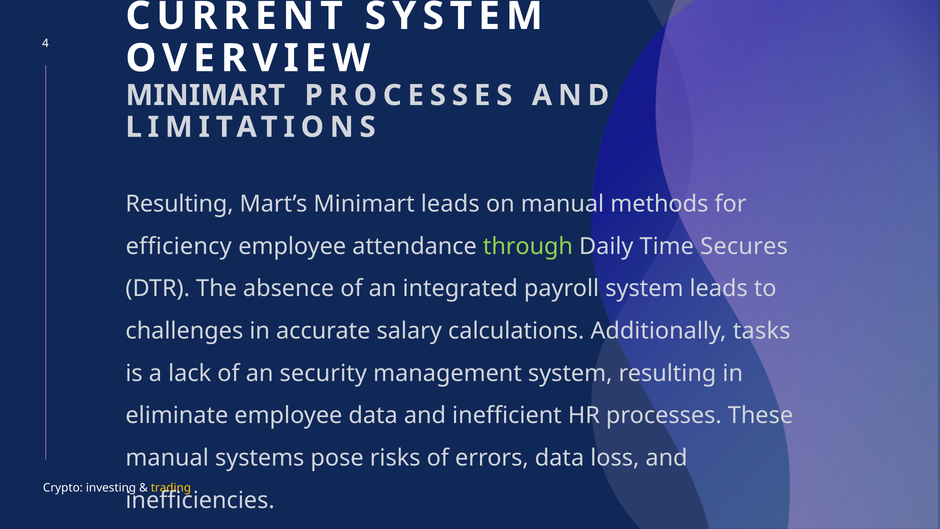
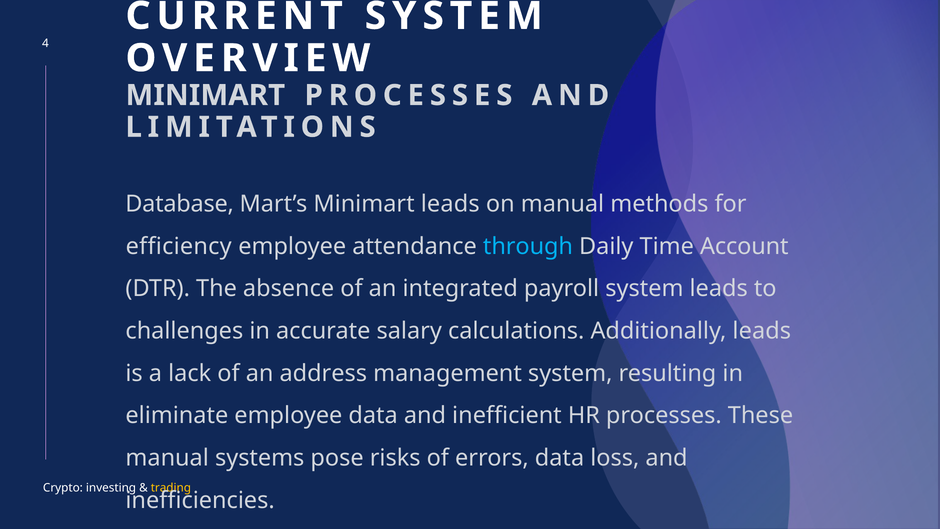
Resulting at (180, 204): Resulting -> Database
through colour: light green -> light blue
Secures: Secures -> Account
Additionally tasks: tasks -> leads
security: security -> address
